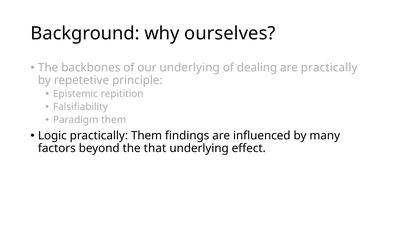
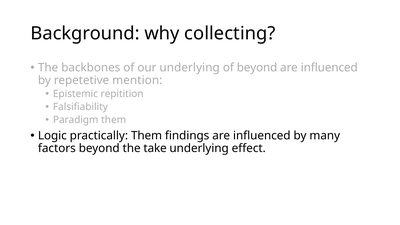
ourselves: ourselves -> collecting
of dealing: dealing -> beyond
practically at (329, 68): practically -> influenced
principle: principle -> mention
that: that -> take
